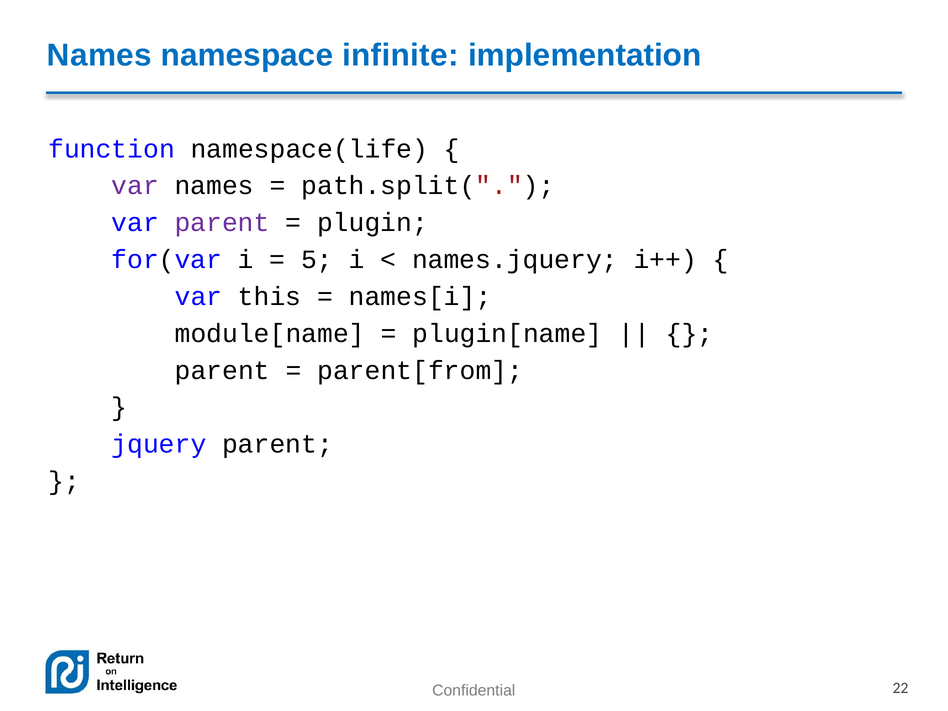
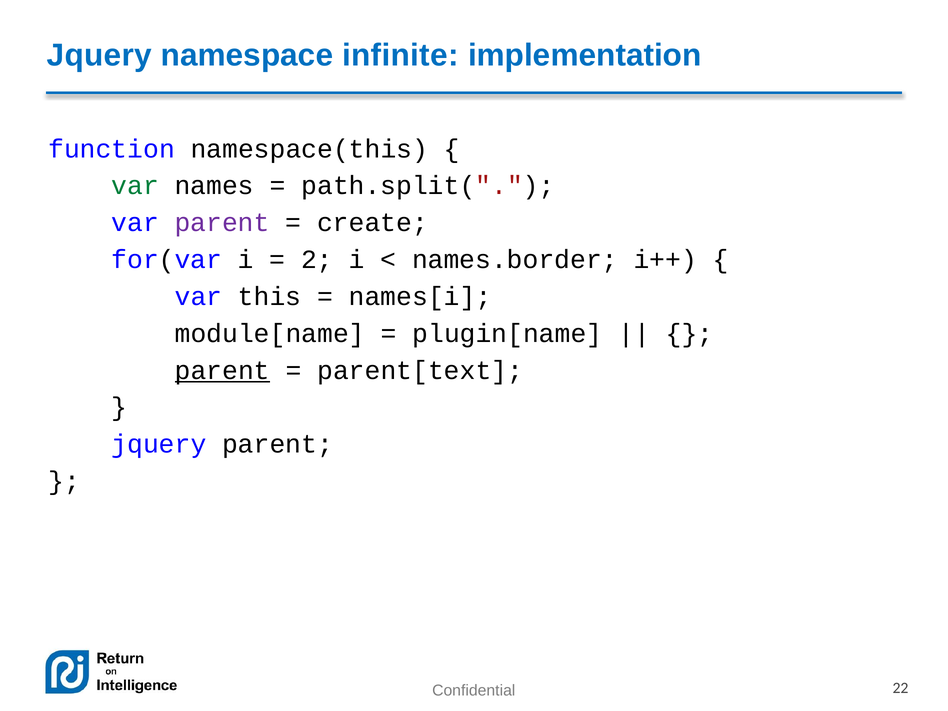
Names at (99, 56): Names -> Jquery
namespace(life: namespace(life -> namespace(this
var at (135, 186) colour: purple -> green
plugin: plugin -> create
5: 5 -> 2
names.jquery: names.jquery -> names.border
parent at (222, 370) underline: none -> present
parent[from: parent[from -> parent[text
